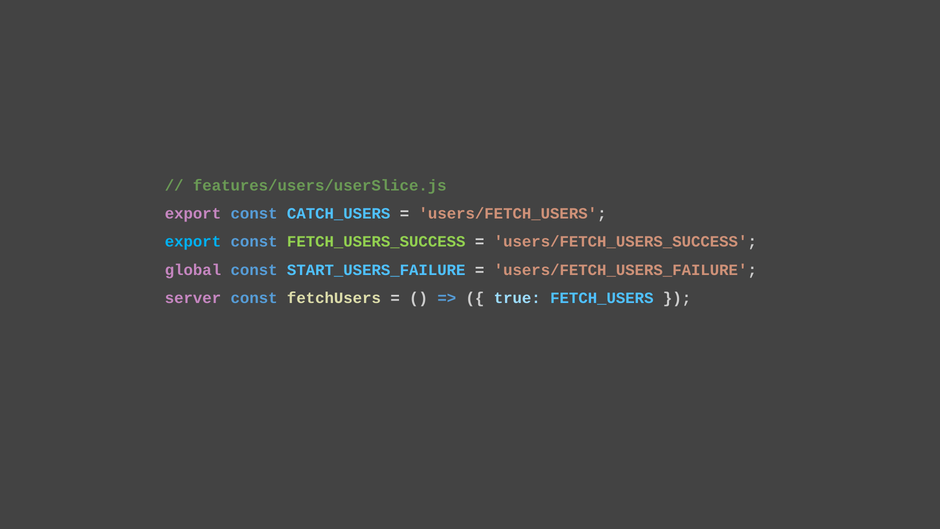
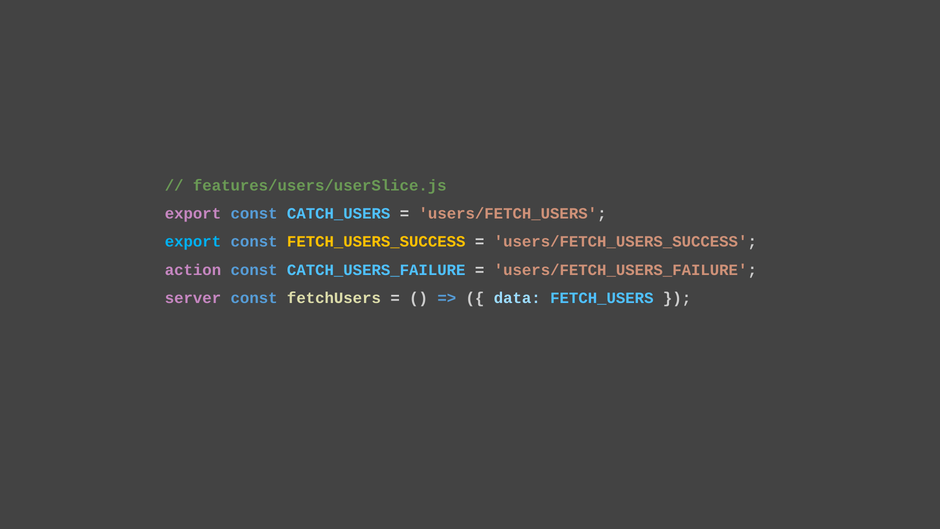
FETCH_USERS_SUCCESS colour: light green -> yellow
global: global -> action
START_USERS_FAILURE: START_USERS_FAILURE -> CATCH_USERS_FAILURE
true: true -> data
